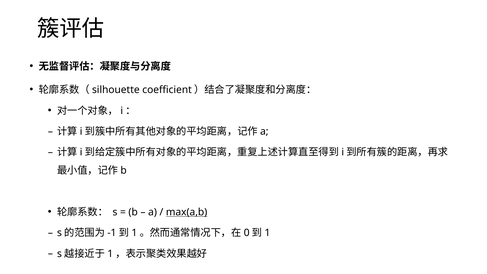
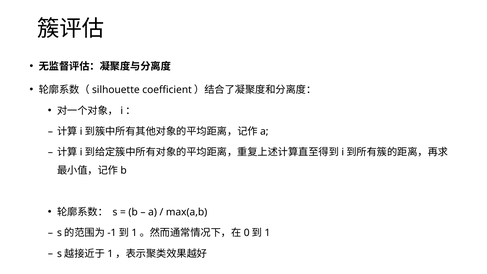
max(a,b underline: present -> none
